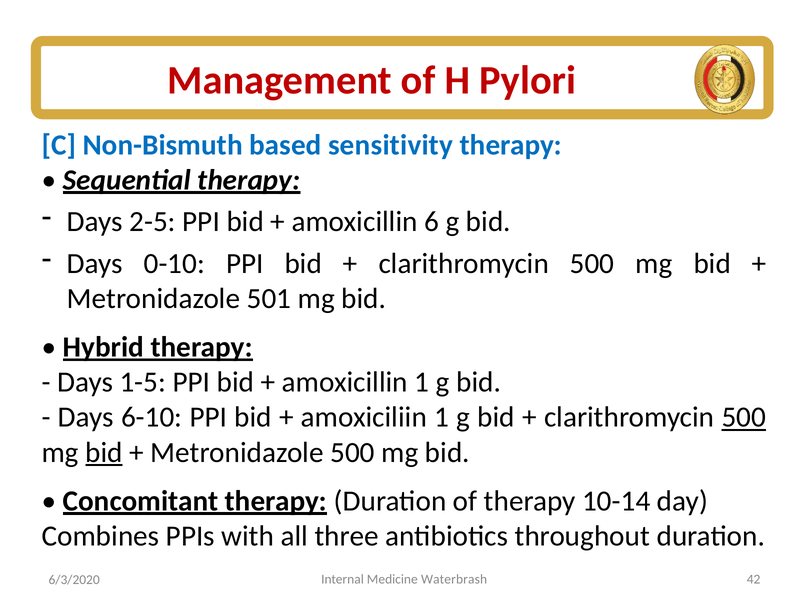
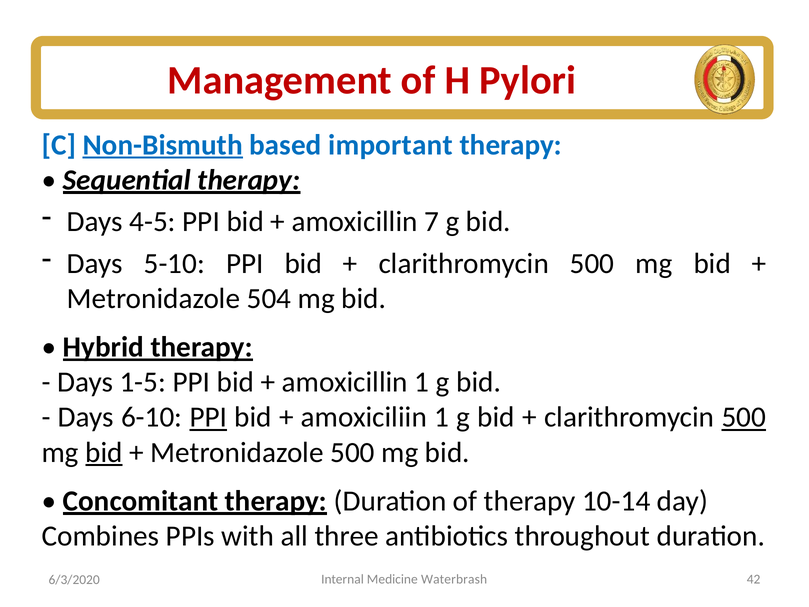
Non-Bismuth underline: none -> present
sensitivity: sensitivity -> important
2-5: 2-5 -> 4-5
6: 6 -> 7
0-10: 0-10 -> 5-10
501: 501 -> 504
PPI at (208, 417) underline: none -> present
